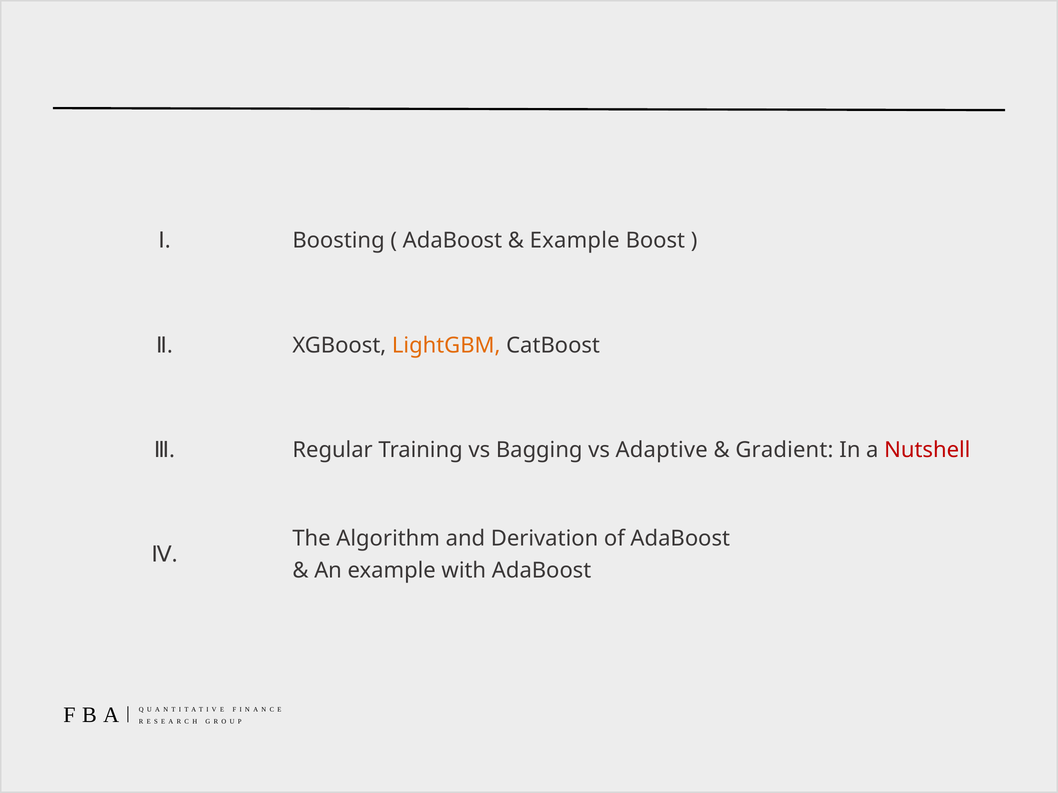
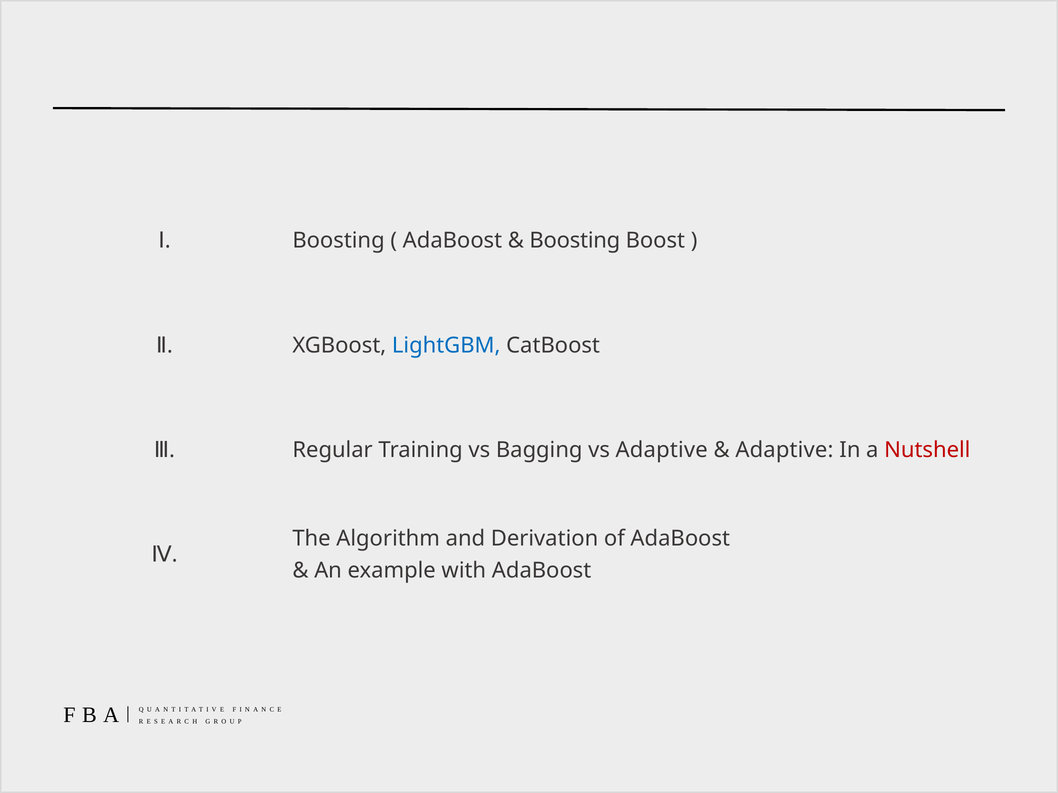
Example at (575, 241): Example -> Boosting
LightGBM colour: orange -> blue
Gradient at (784, 450): Gradient -> Adaptive
